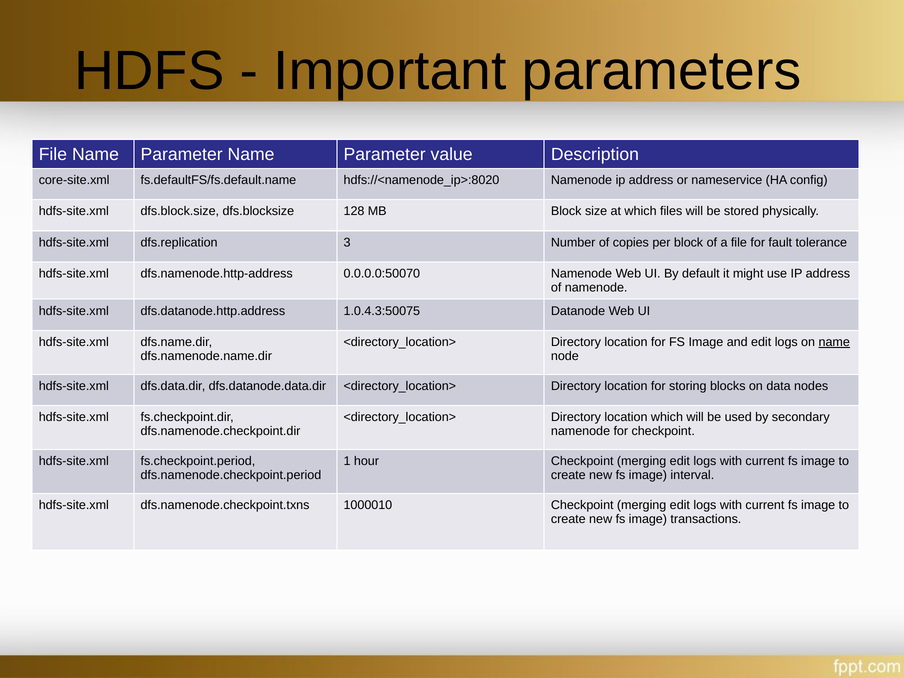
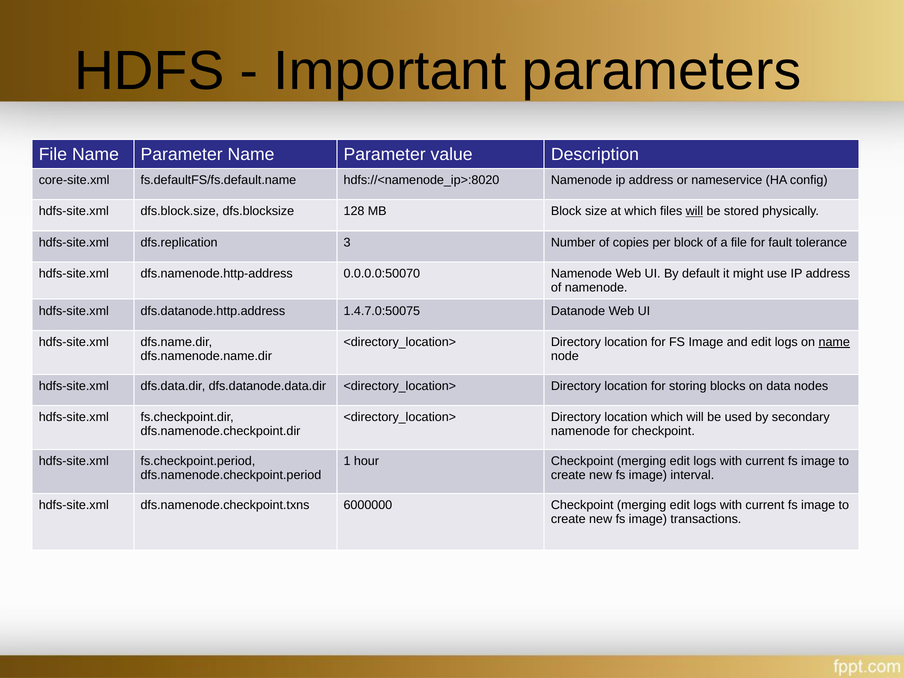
will at (694, 211) underline: none -> present
1.0.4.3:50075: 1.0.4.3:50075 -> 1.4.7.0:50075
1000010: 1000010 -> 6000000
